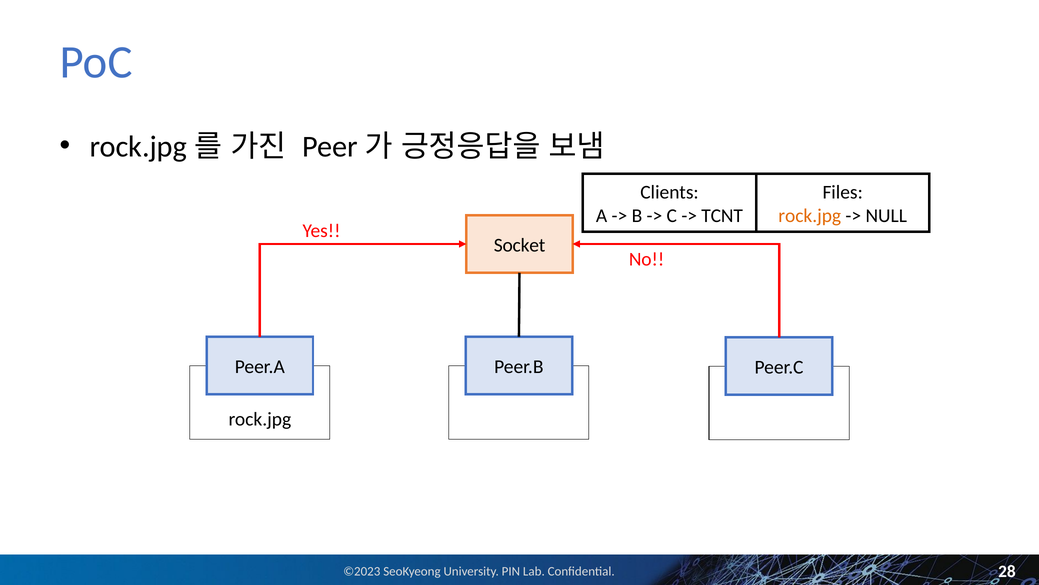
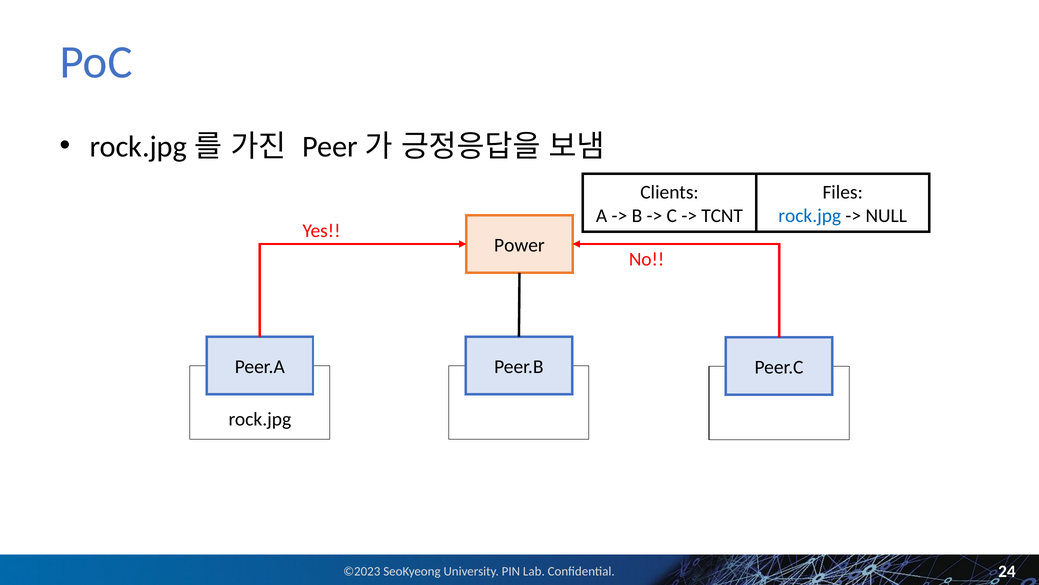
rock.jpg at (810, 216) colour: orange -> blue
Socket: Socket -> Power
28: 28 -> 24
